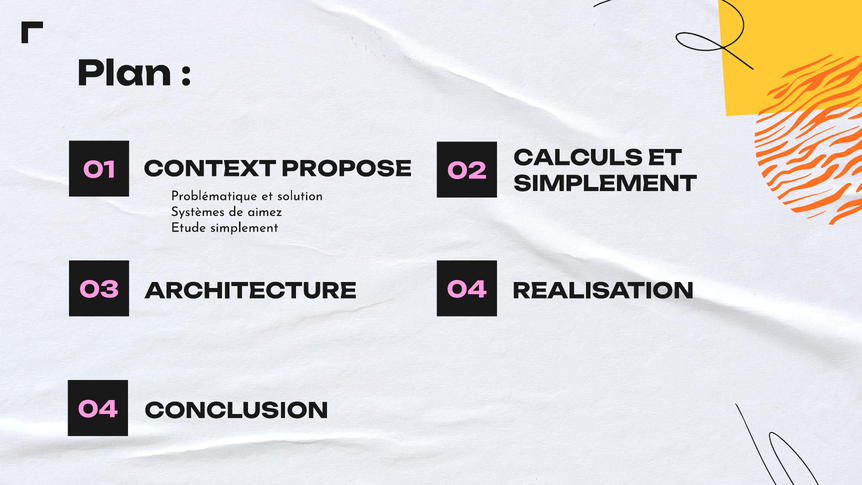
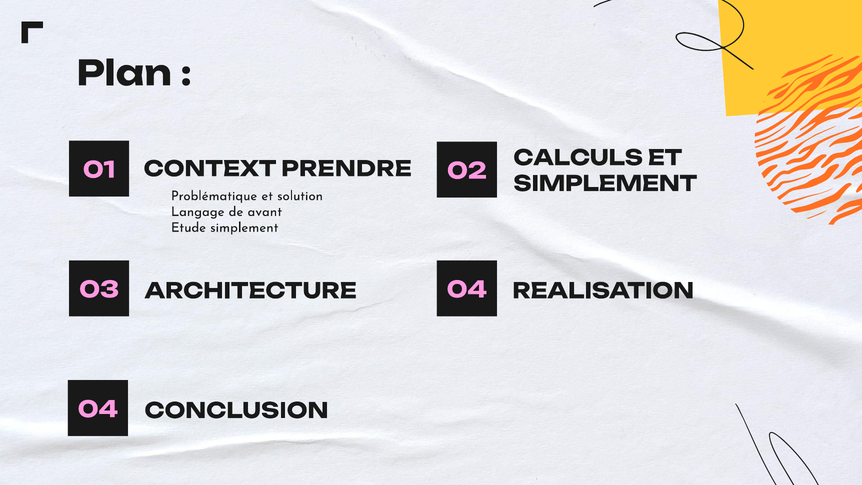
PROPOSE: PROPOSE -> PRENDRE
Systèmes: Systèmes -> Langage
aimez: aimez -> avant
